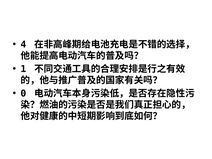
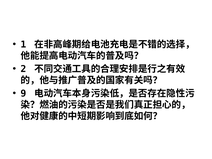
4: 4 -> 1
1: 1 -> 2
0: 0 -> 9
